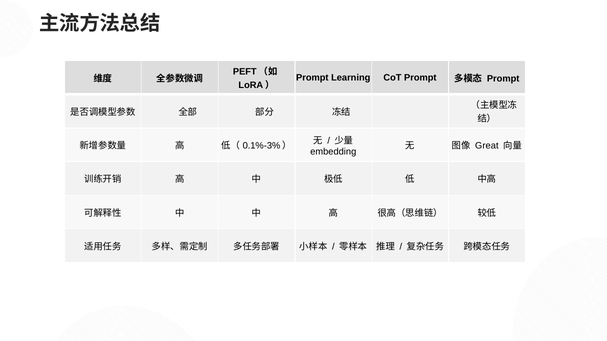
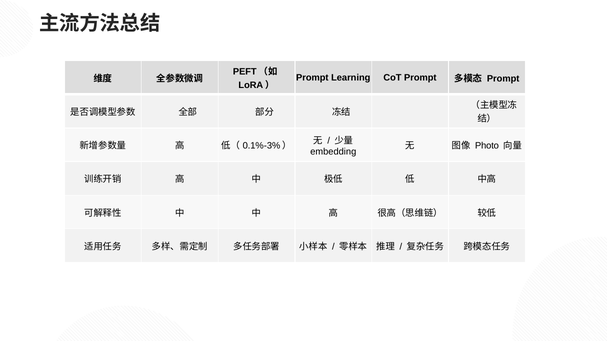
Great: Great -> Photo
